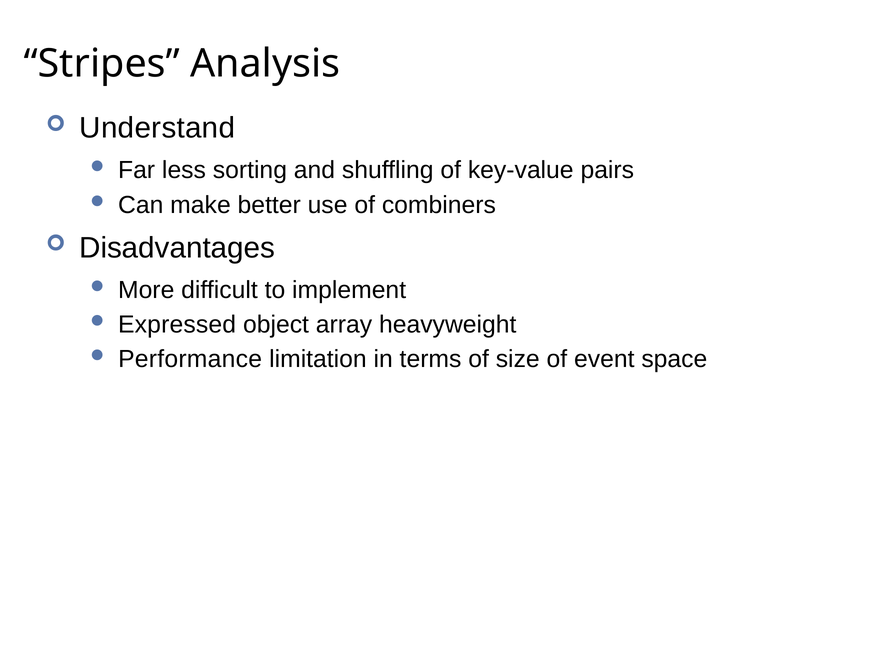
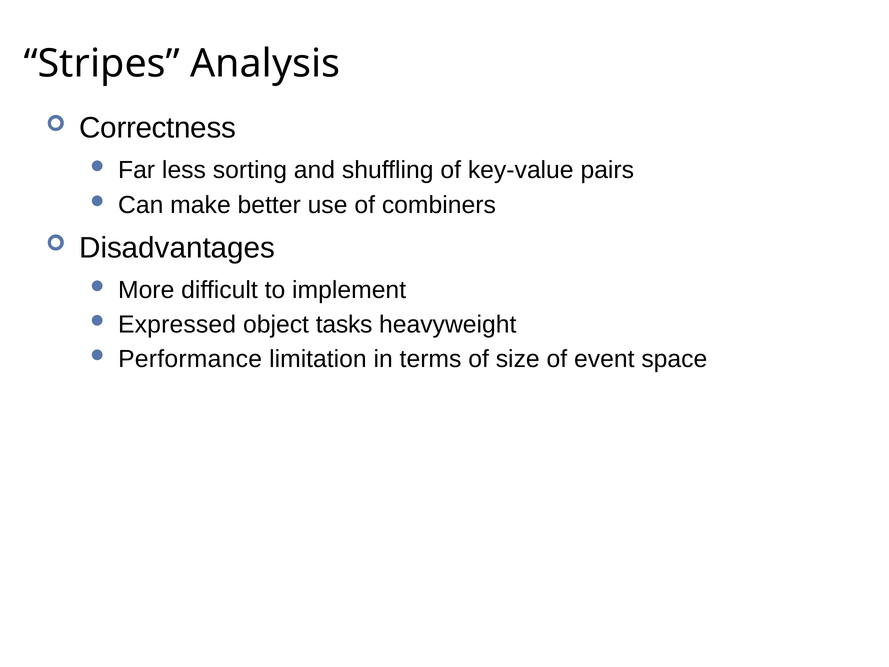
Understand: Understand -> Correctness
array: array -> tasks
